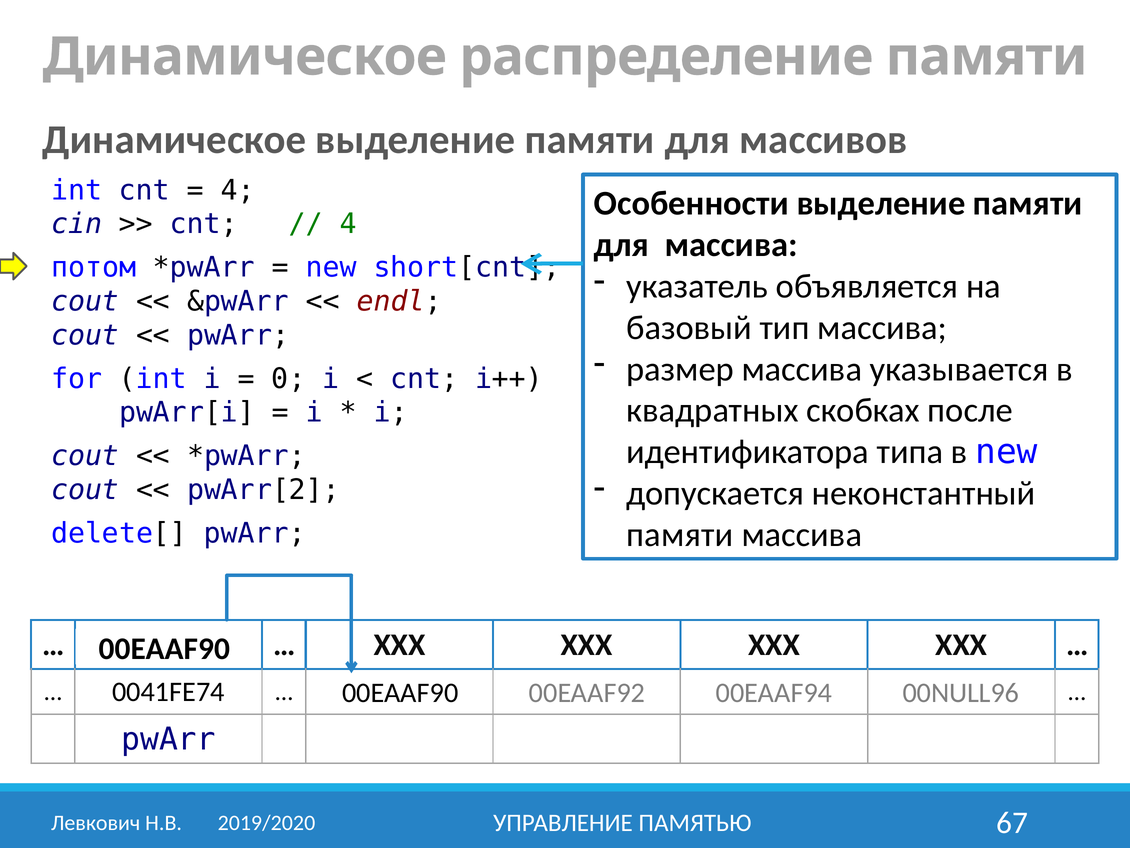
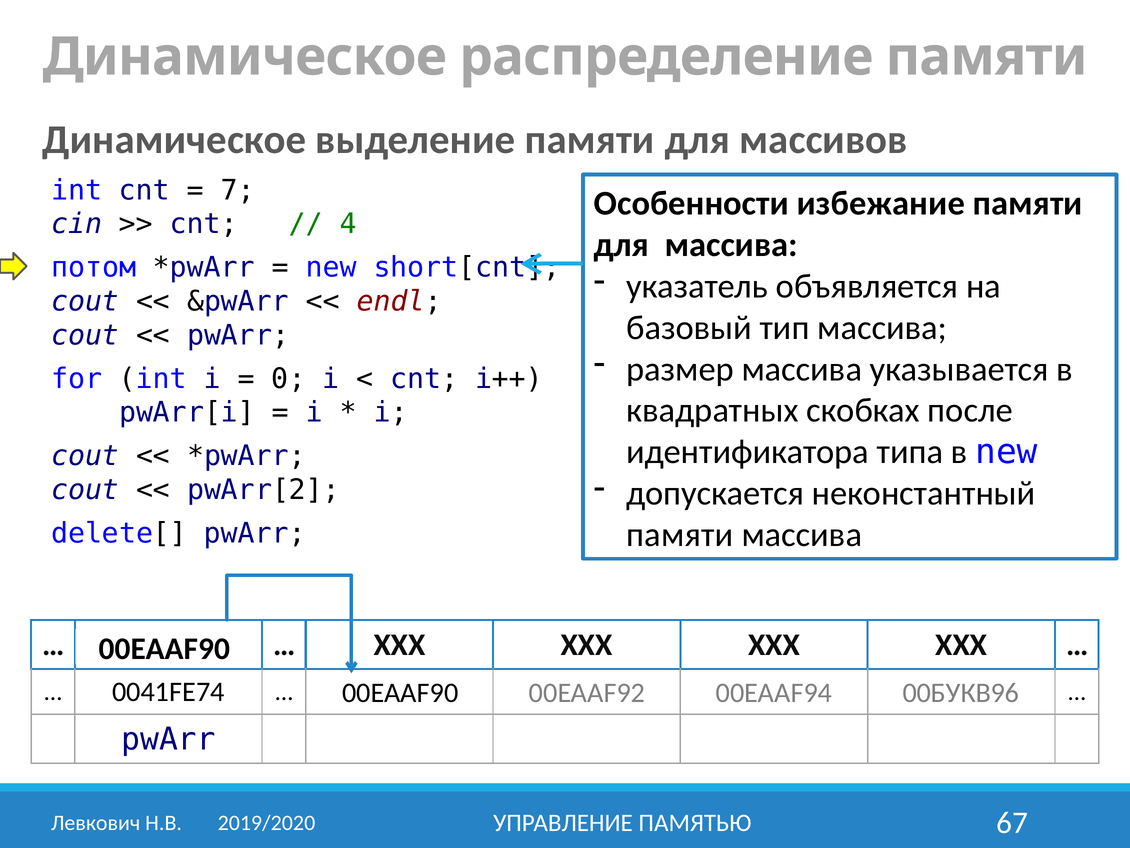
4 at (238, 190): 4 -> 7
Особенности выделение: выделение -> избежание
00NULL96: 00NULL96 -> 00БУКВ96
